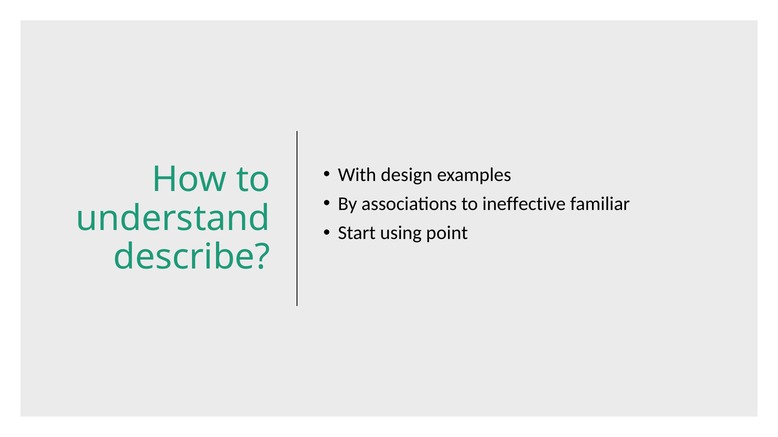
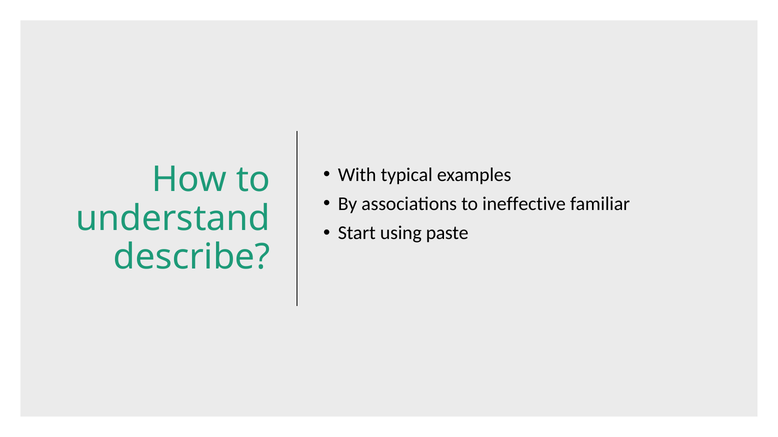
design: design -> typical
point: point -> paste
